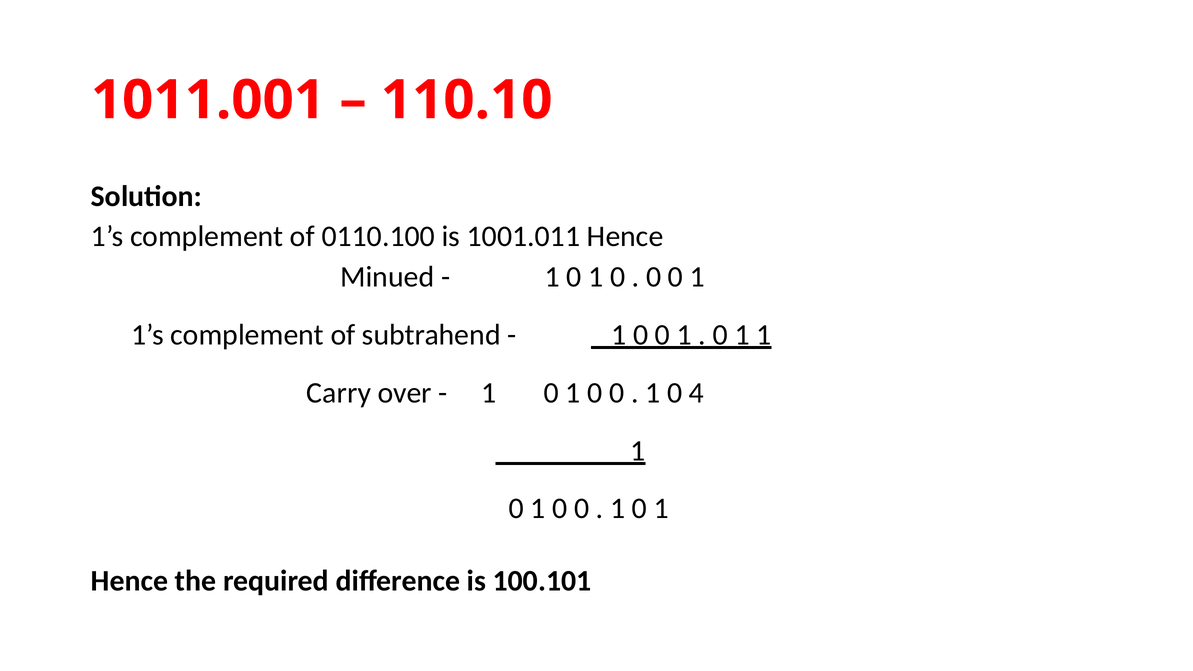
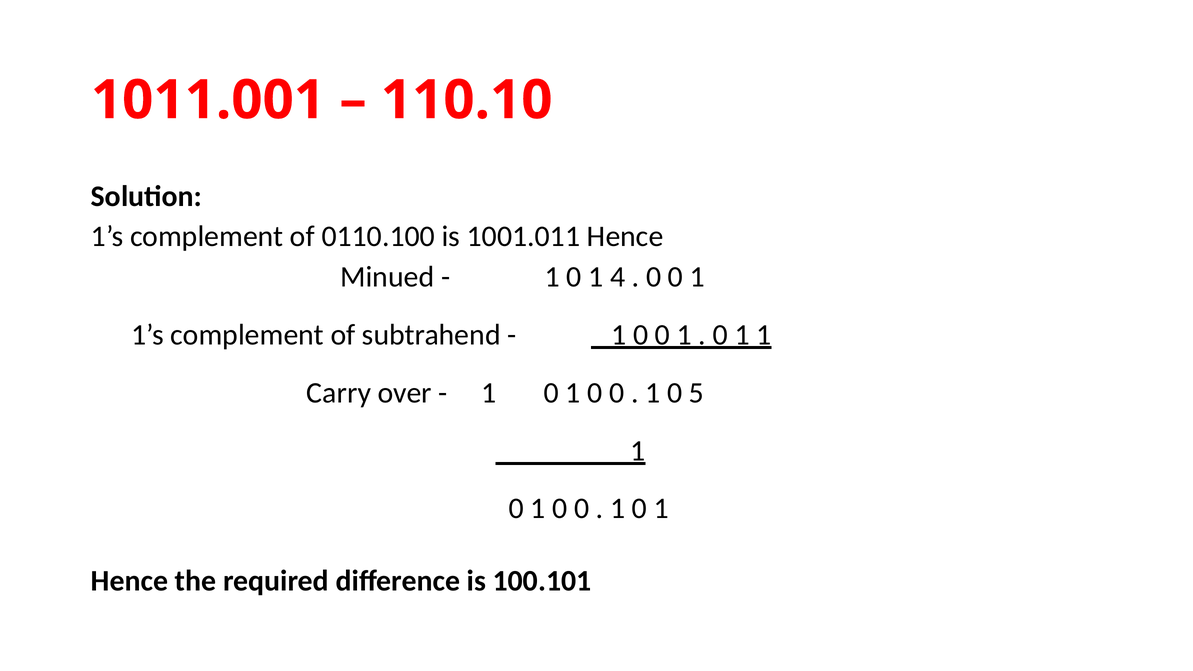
0 at (618, 277): 0 -> 4
4: 4 -> 5
